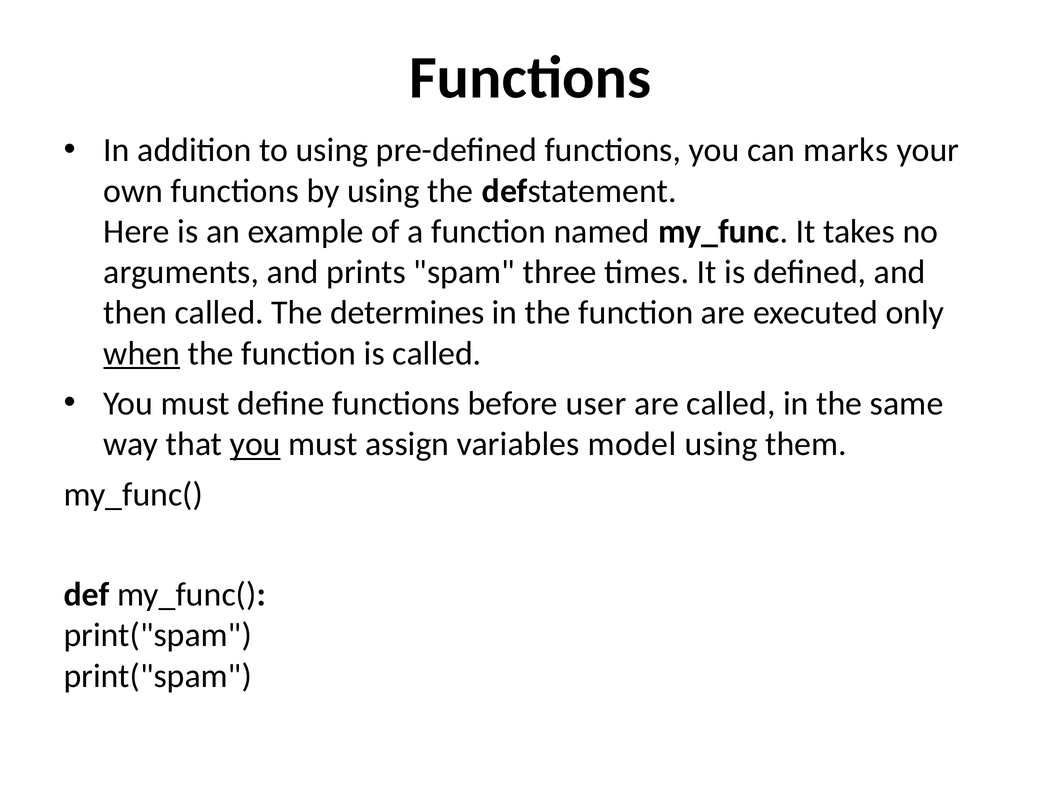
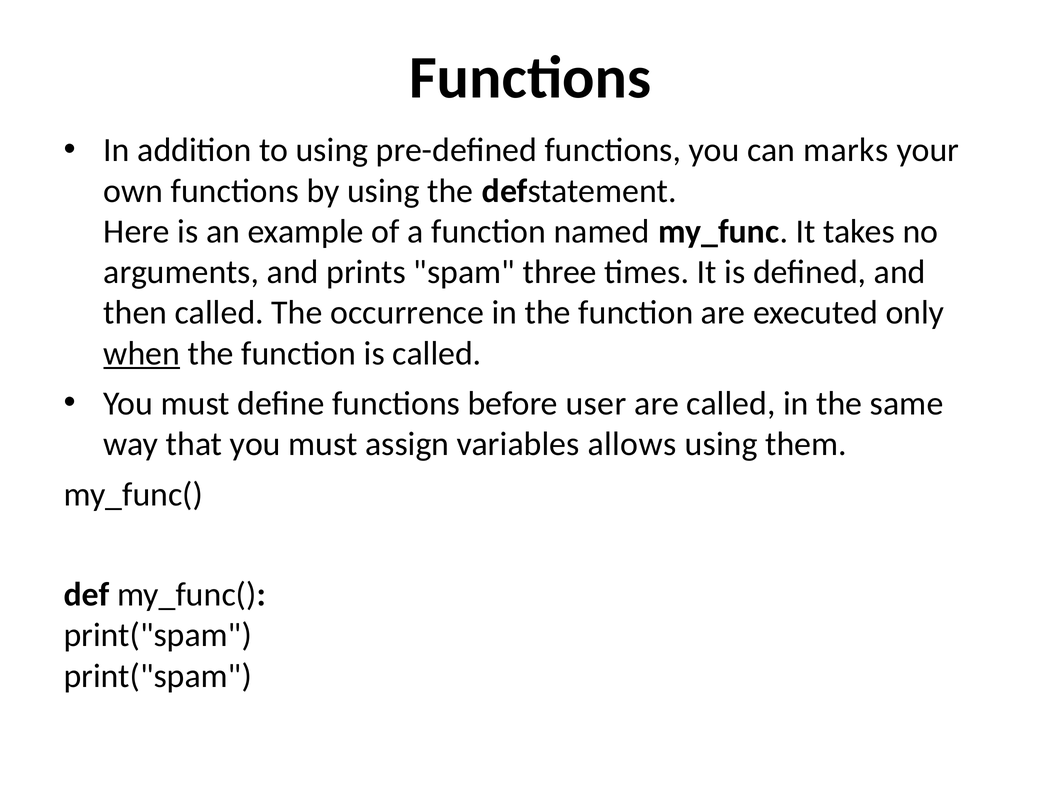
determines: determines -> occurrence
you at (255, 444) underline: present -> none
model: model -> allows
